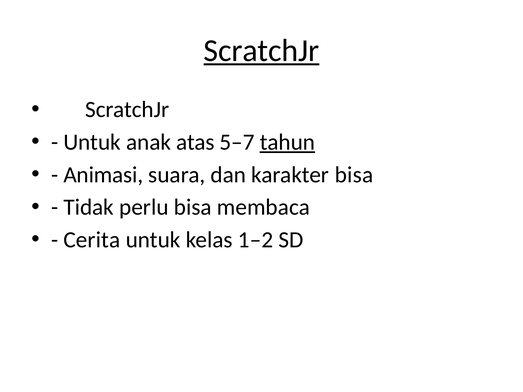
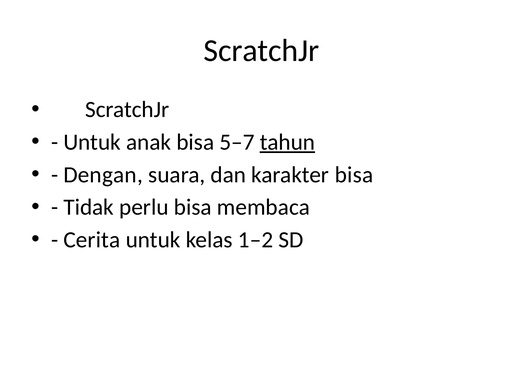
ScratchJr underline: present -> none
anak atas: atas -> bisa
Animasi: Animasi -> Dengan
